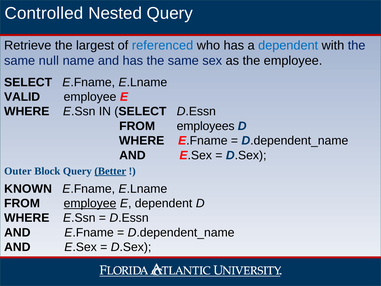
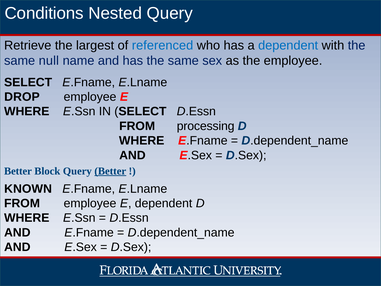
Controlled: Controlled -> Conditions
VALID: VALID -> DROP
employees: employees -> processing
Outer at (18, 171): Outer -> Better
employee at (90, 203) underline: present -> none
